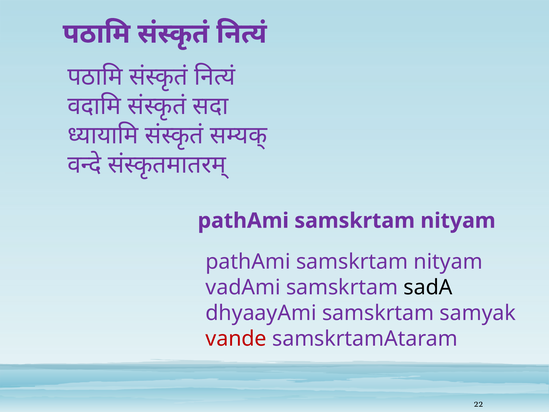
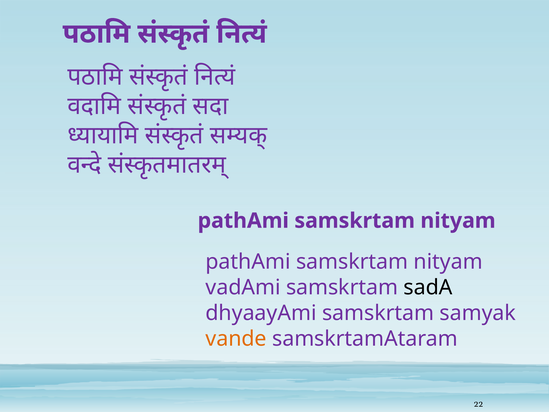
vande colour: red -> orange
